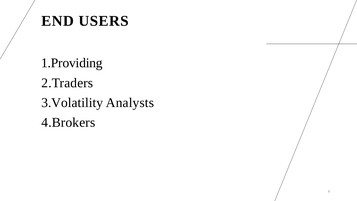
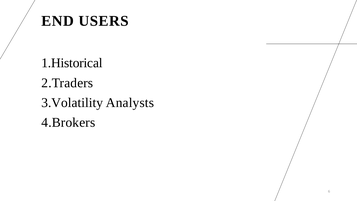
1.Providing: 1.Providing -> 1.Historical
